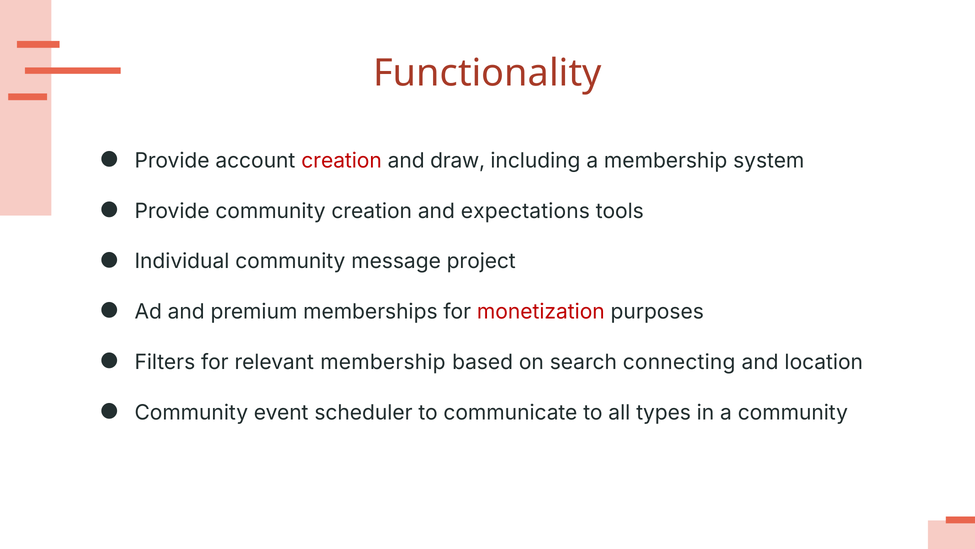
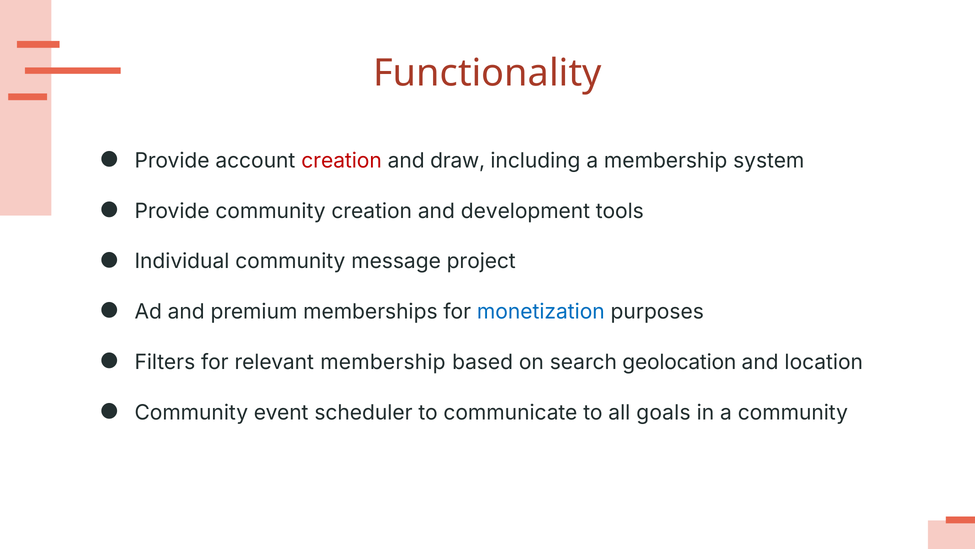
expectations: expectations -> development
monetization colour: red -> blue
connecting: connecting -> geolocation
types: types -> goals
